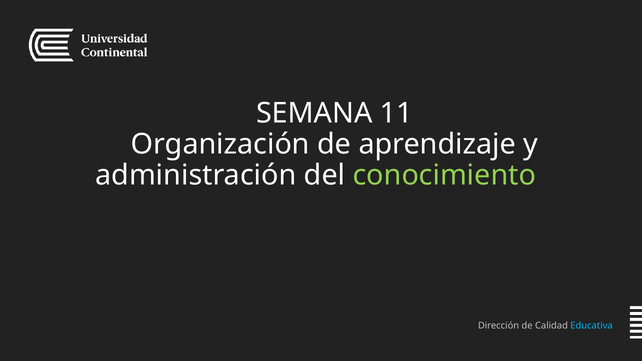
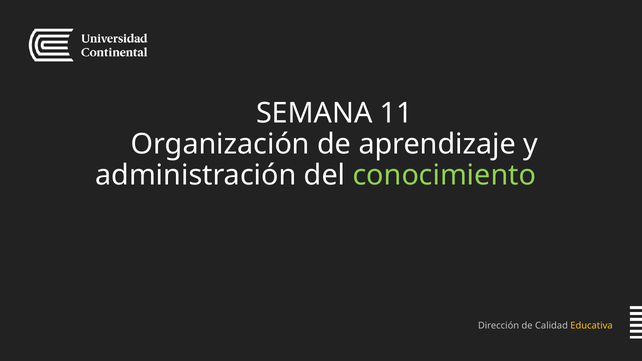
Educativa colour: light blue -> yellow
